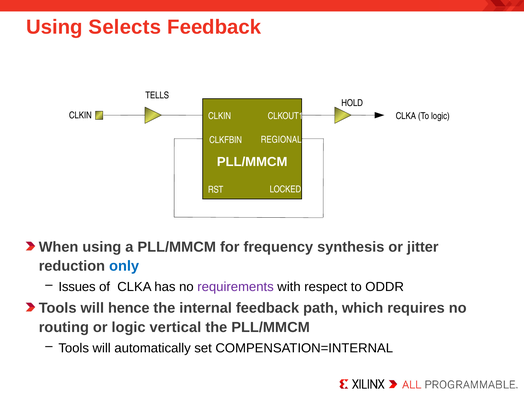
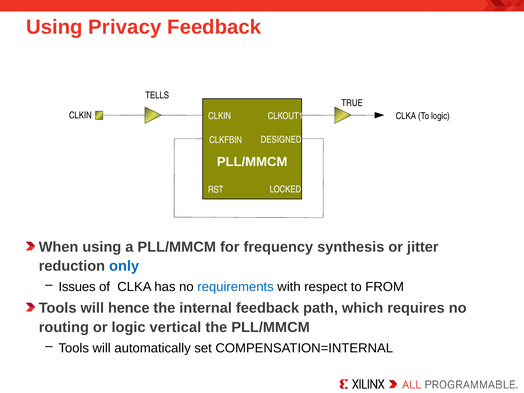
Selects: Selects -> Privacy
HOLD: HOLD -> TRUE
REGIONAL: REGIONAL -> DESIGNED
requirements colour: purple -> blue
ODDR: ODDR -> FROM
